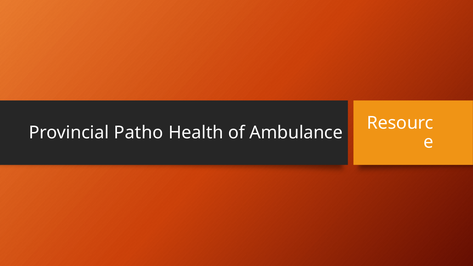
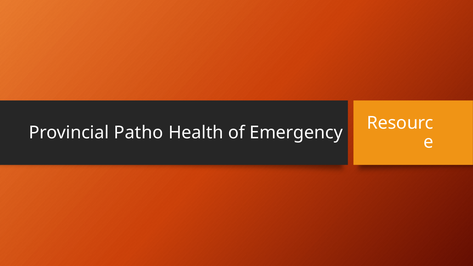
Ambulance: Ambulance -> Emergency
